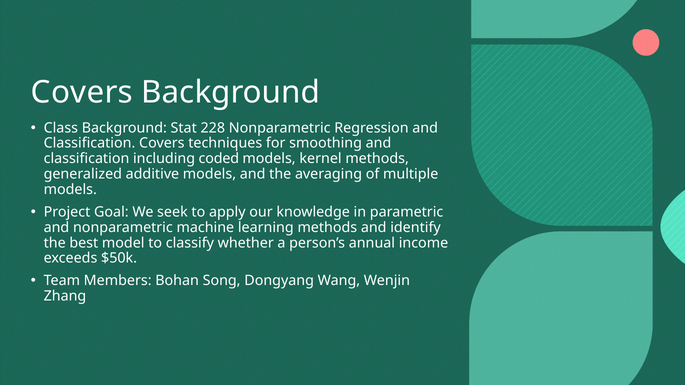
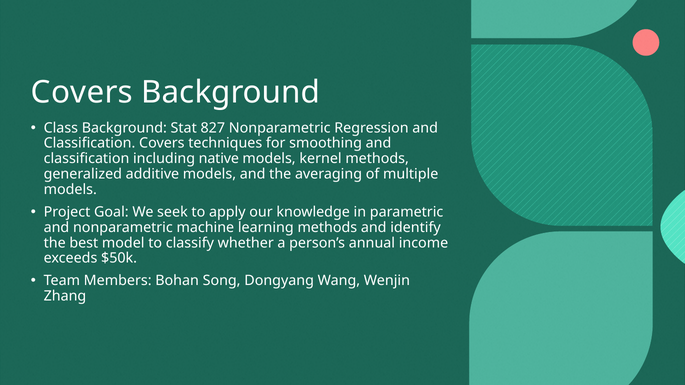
228: 228 -> 827
coded: coded -> native
